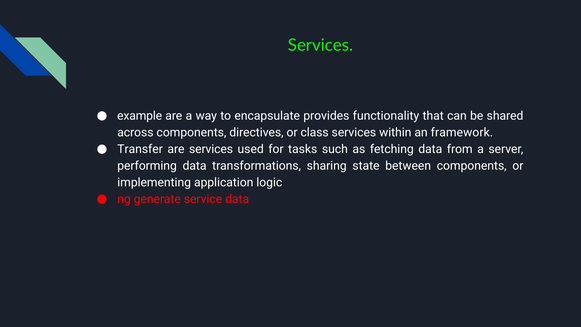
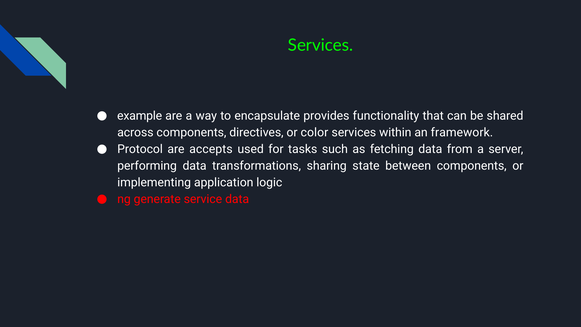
class: class -> color
Transfer: Transfer -> Protocol
are services: services -> accepts
